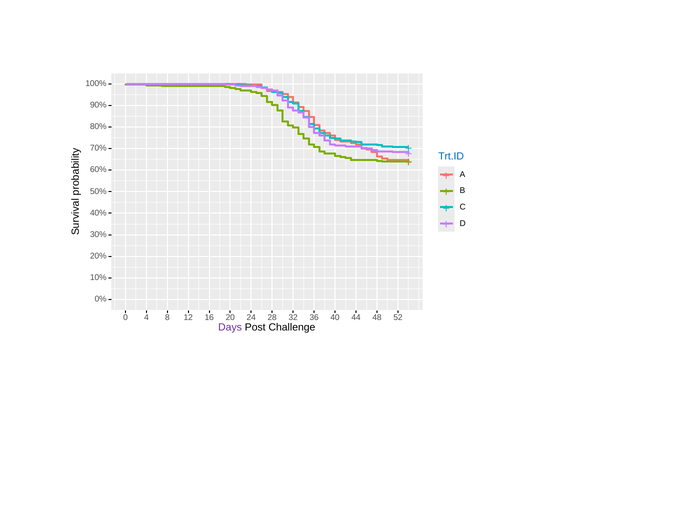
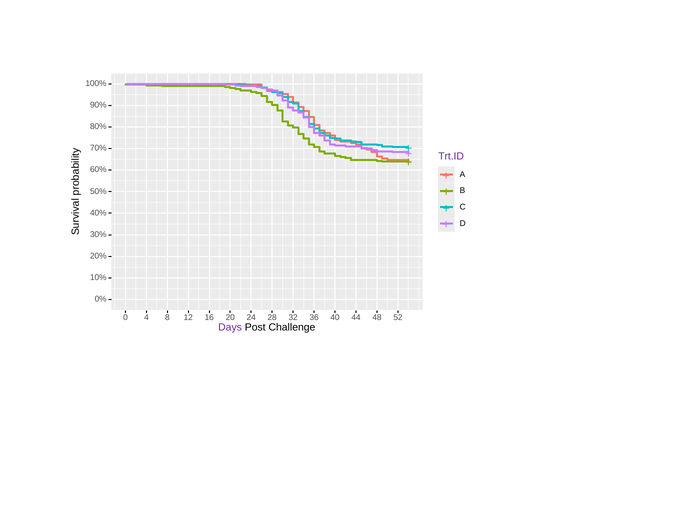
Trt.ID colour: blue -> purple
